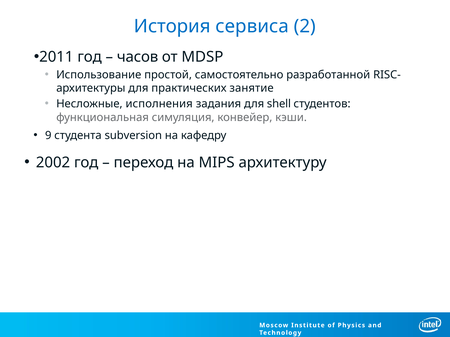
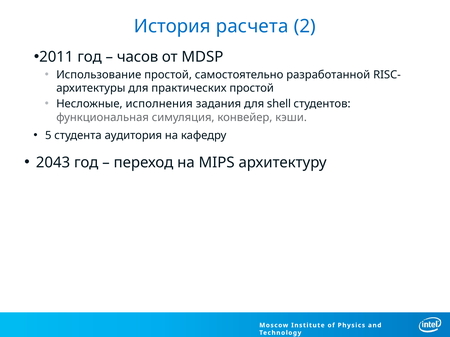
сервиса: сервиса -> расчета
практических занятие: занятие -> простой
9 at (48, 136): 9 -> 5
subversion: subversion -> аудитория
2002: 2002 -> 2043
